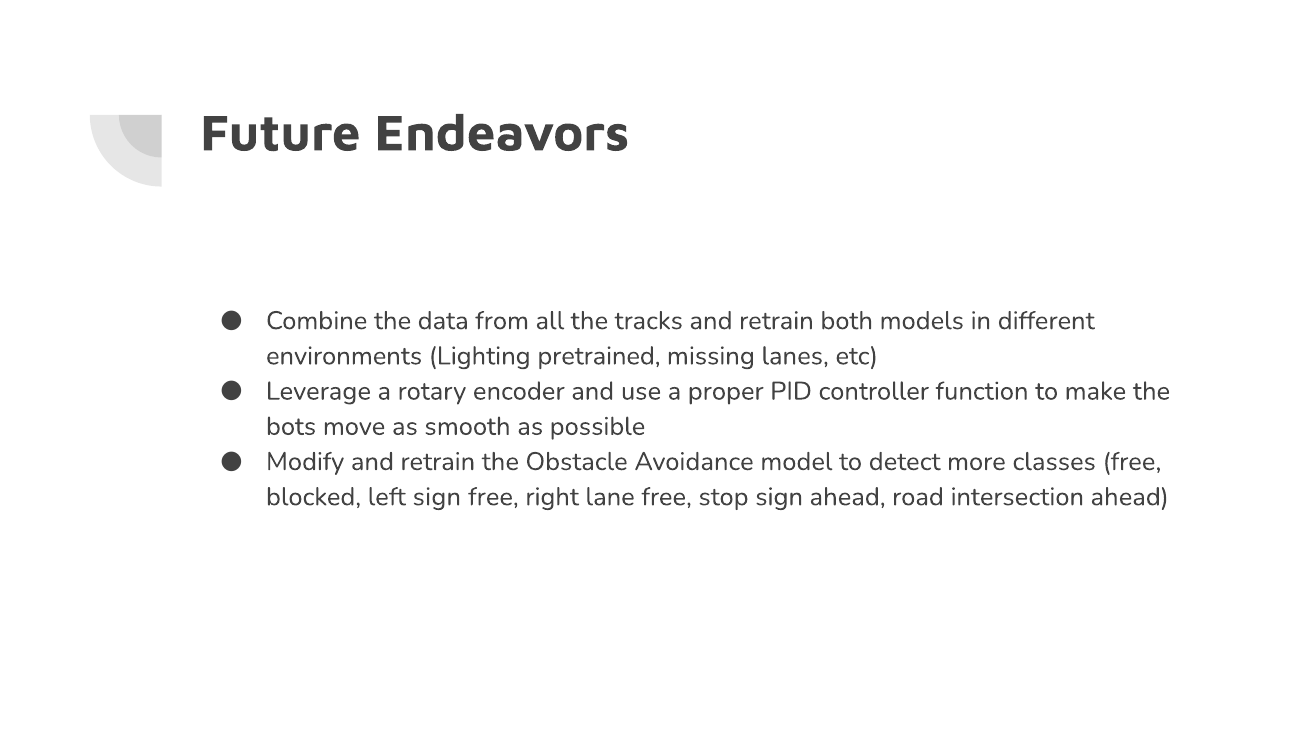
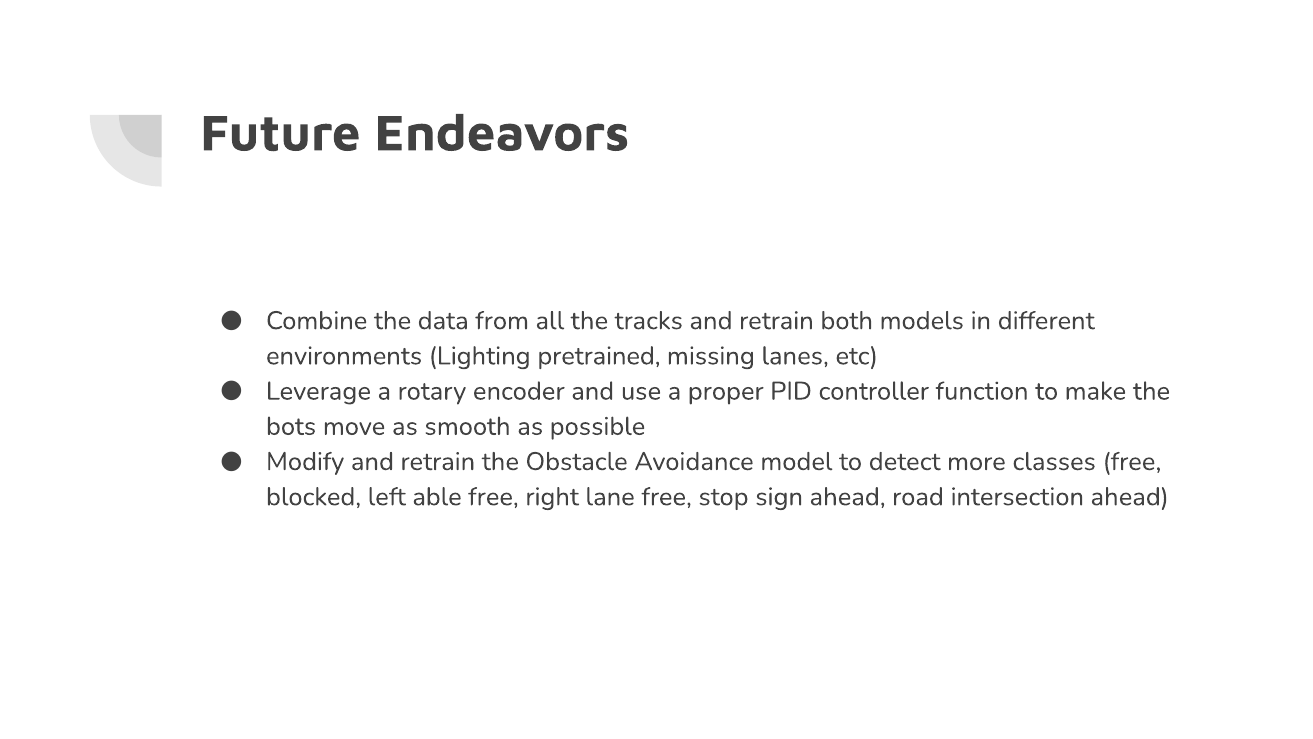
left sign: sign -> able
